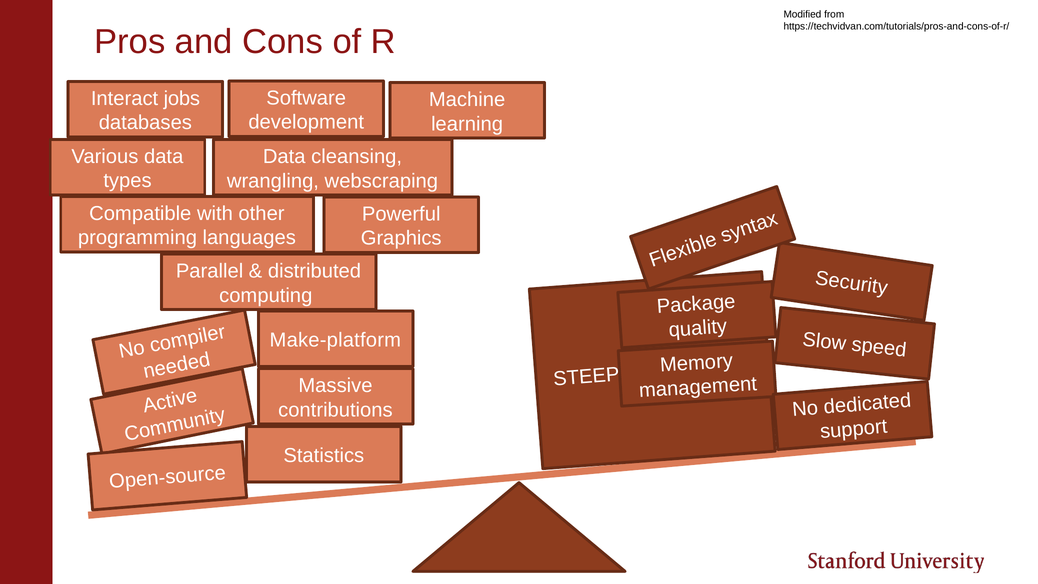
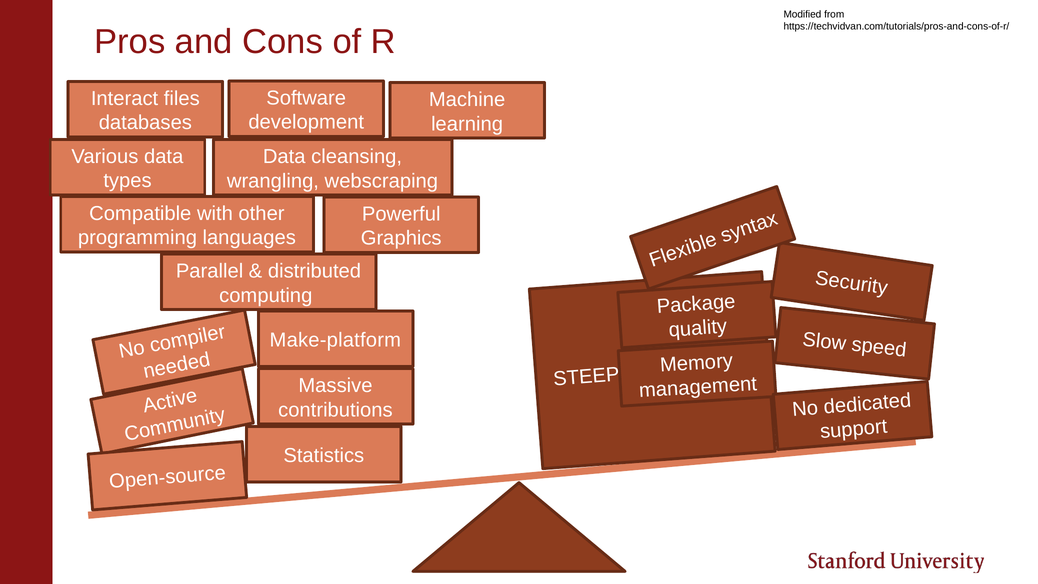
jobs: jobs -> files
